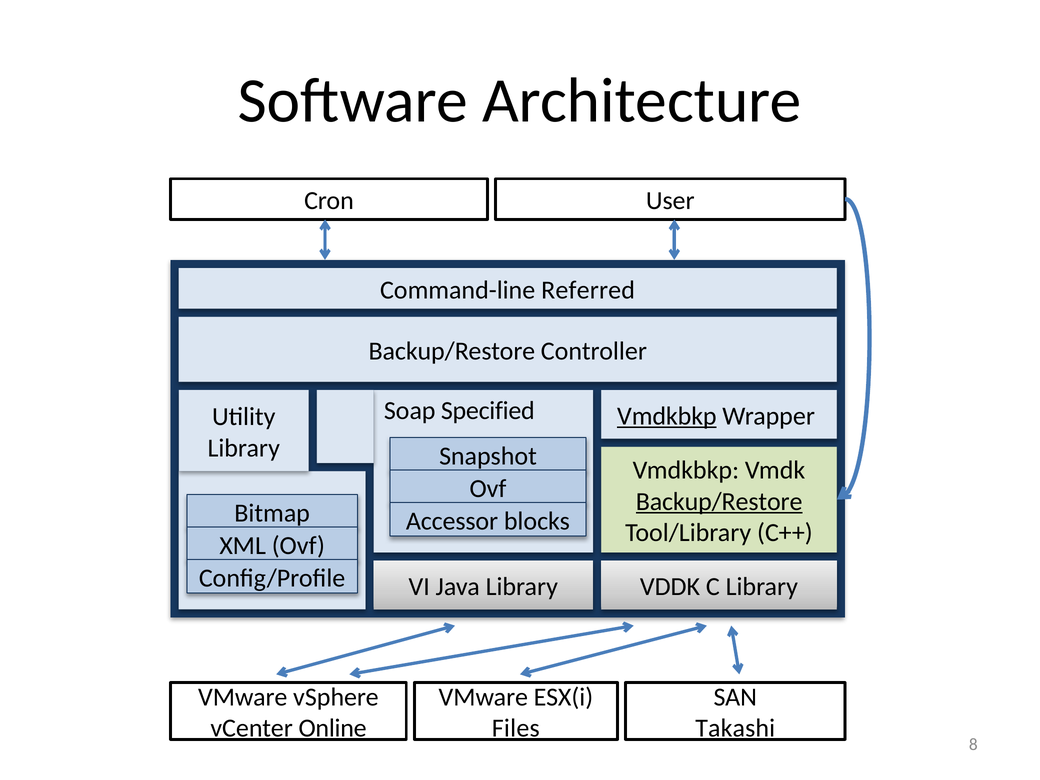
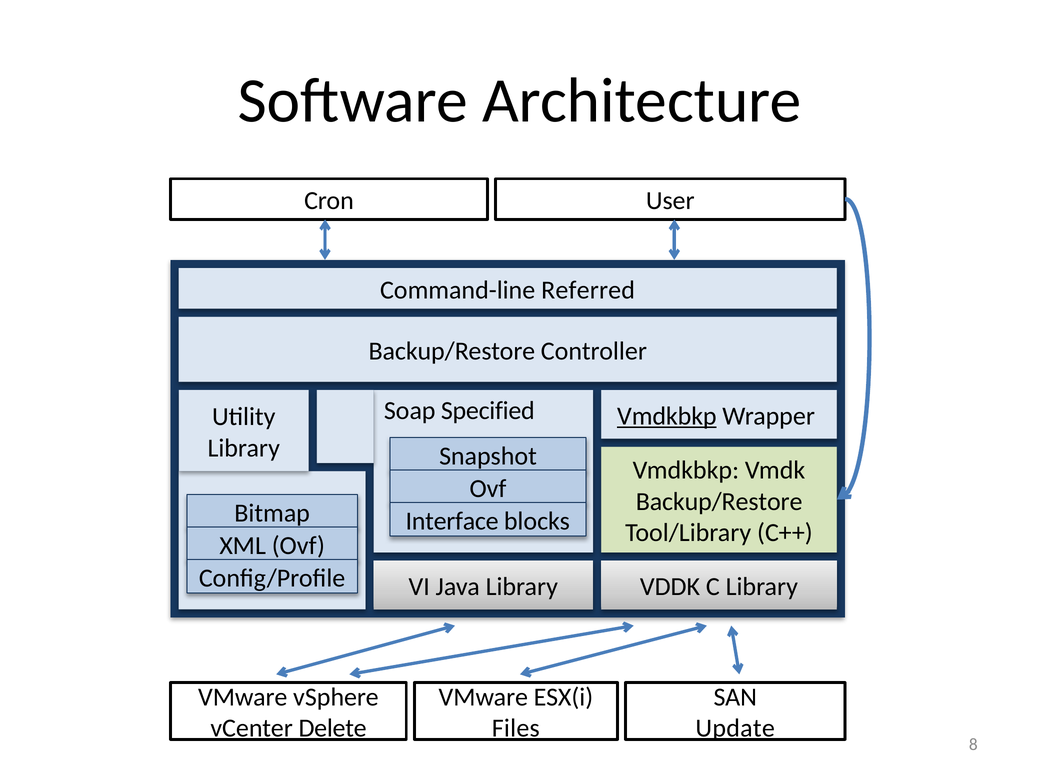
Backup/Restore at (719, 501) underline: present -> none
Accessor: Accessor -> Interface
Online: Online -> Delete
Takashi: Takashi -> Update
